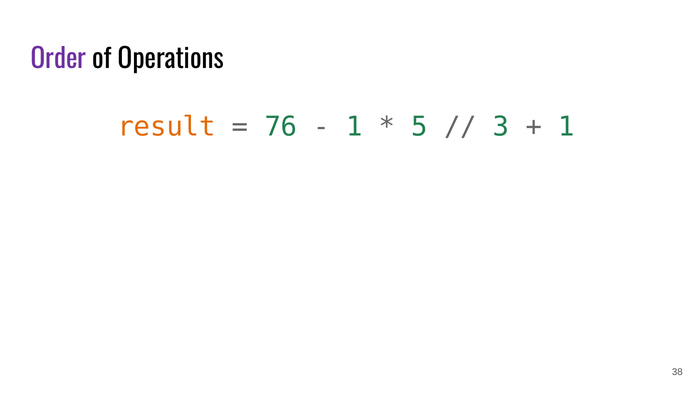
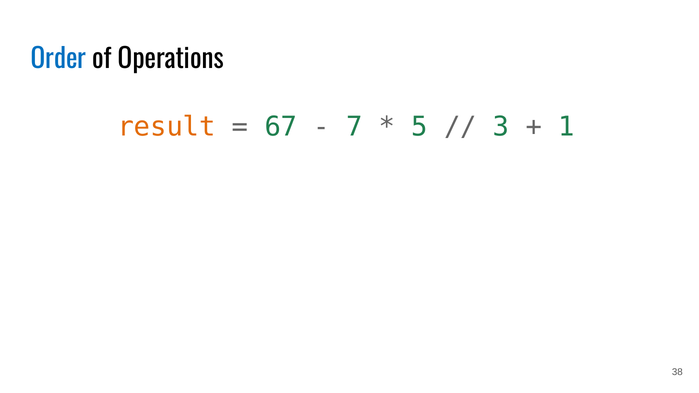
Order colour: purple -> blue
76: 76 -> 67
1 at (354, 127): 1 -> 7
